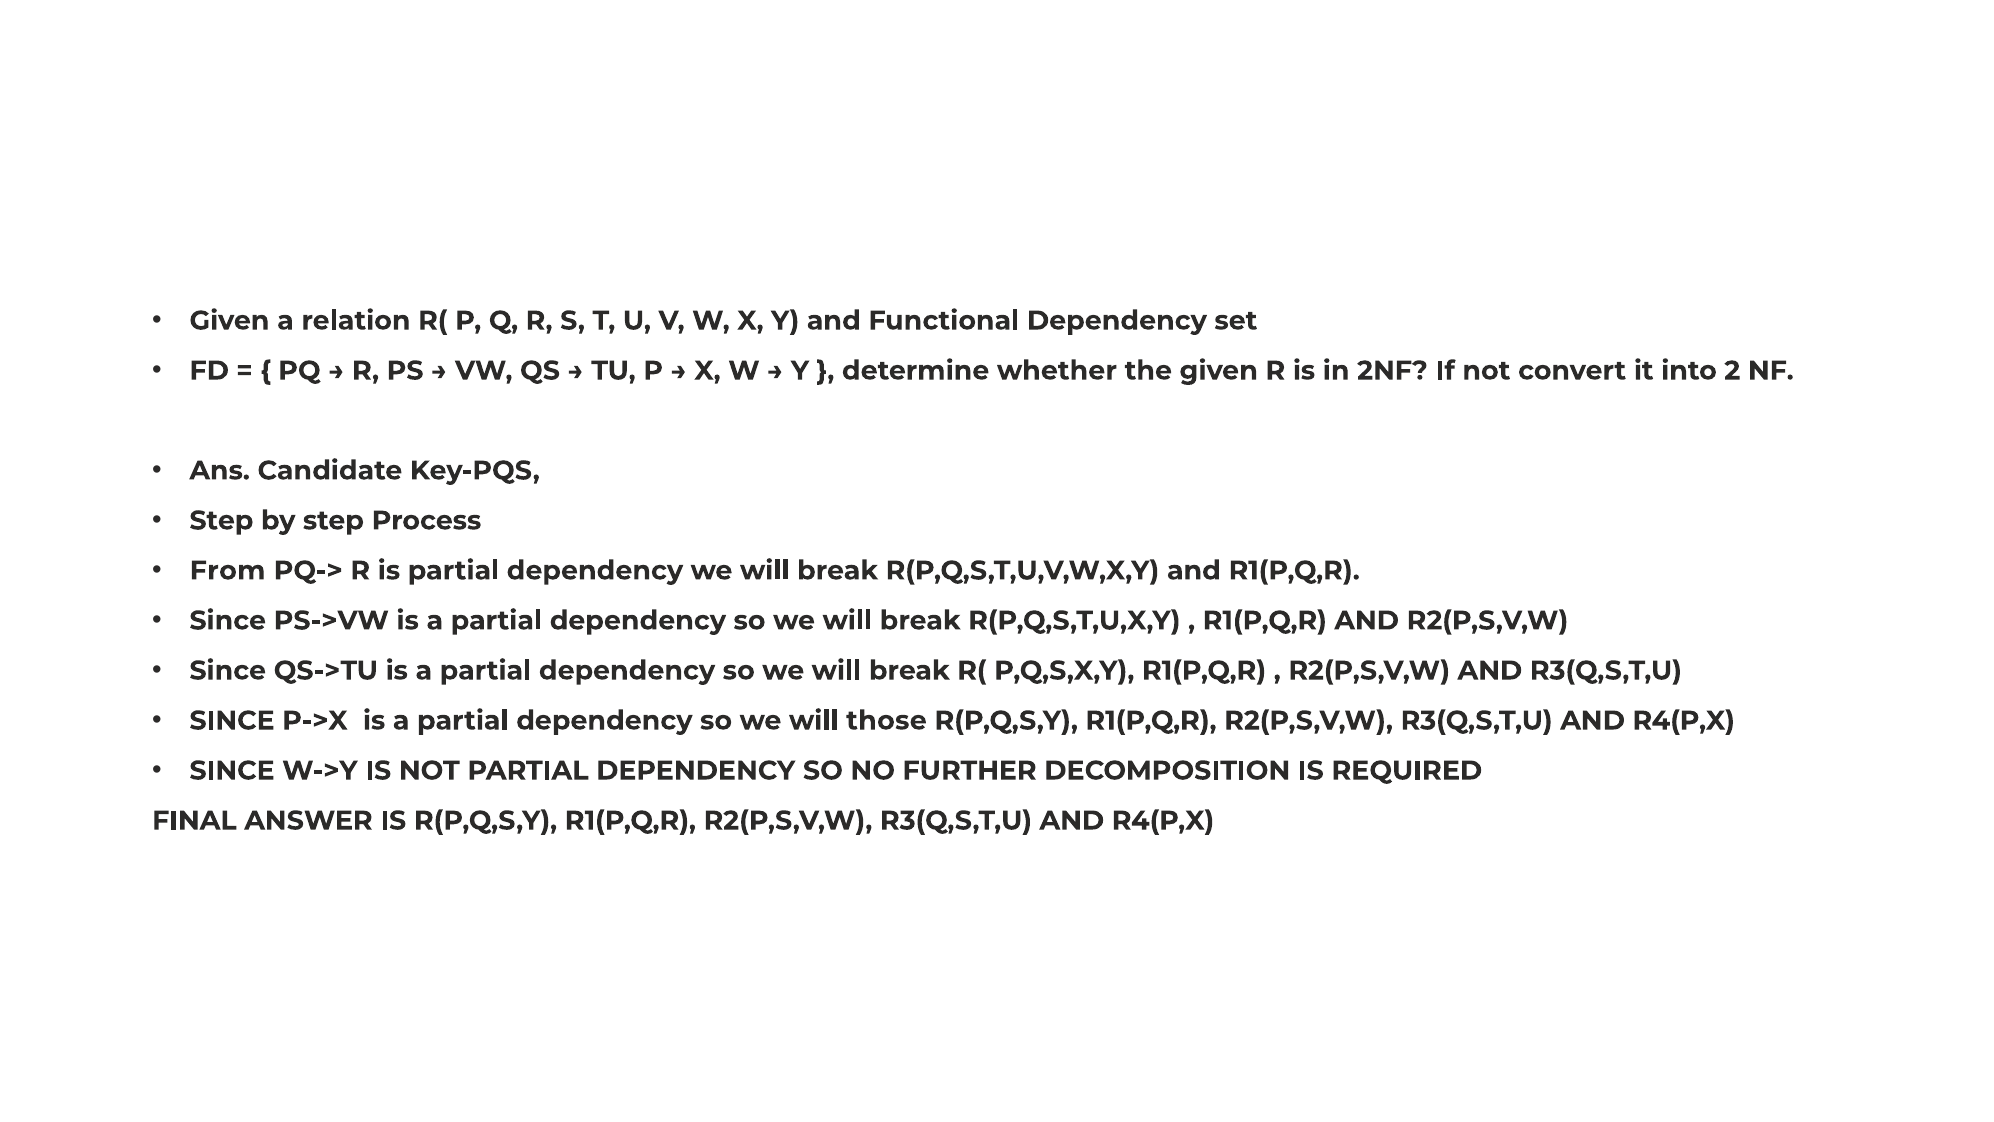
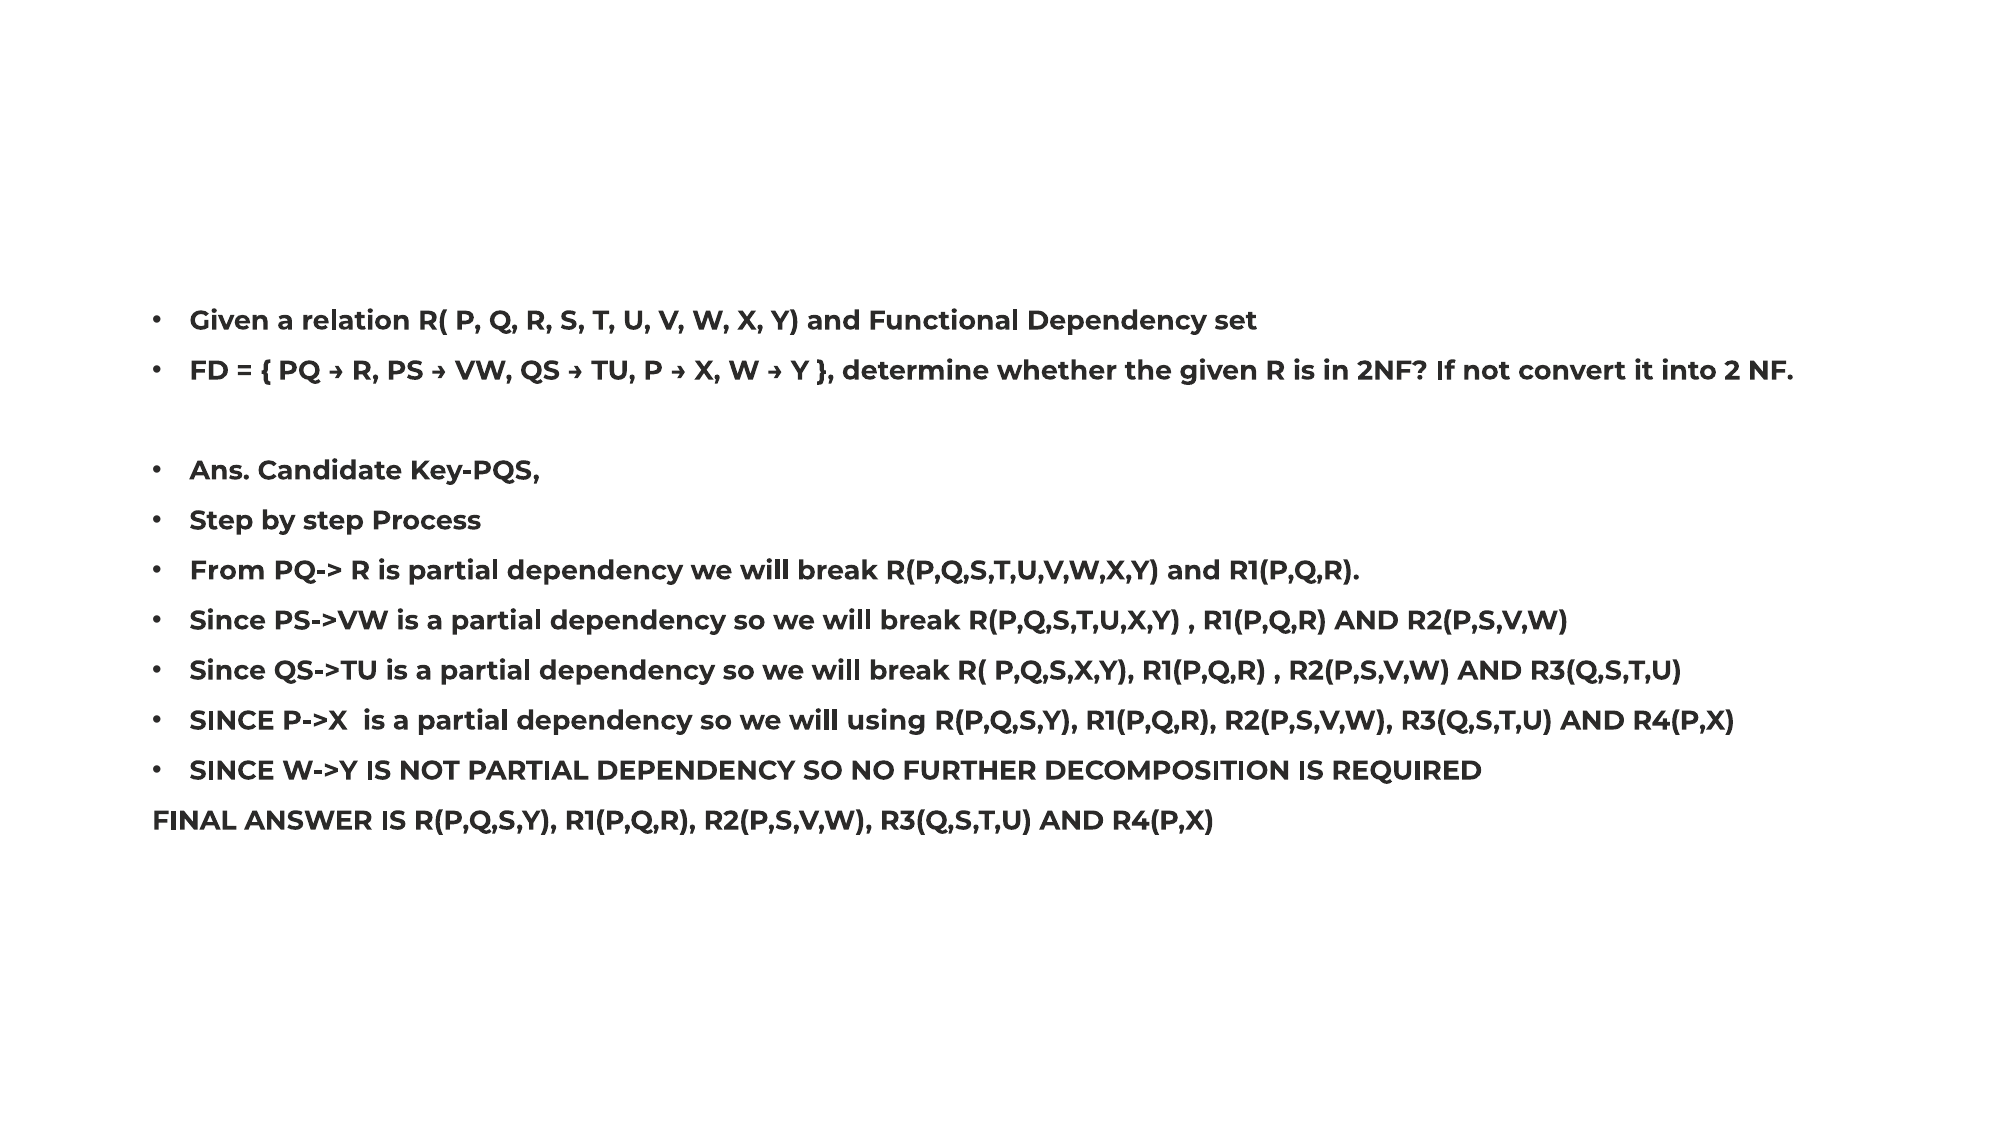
those: those -> using
